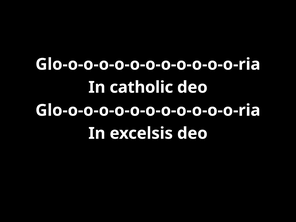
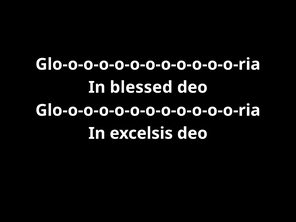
catholic: catholic -> blessed
